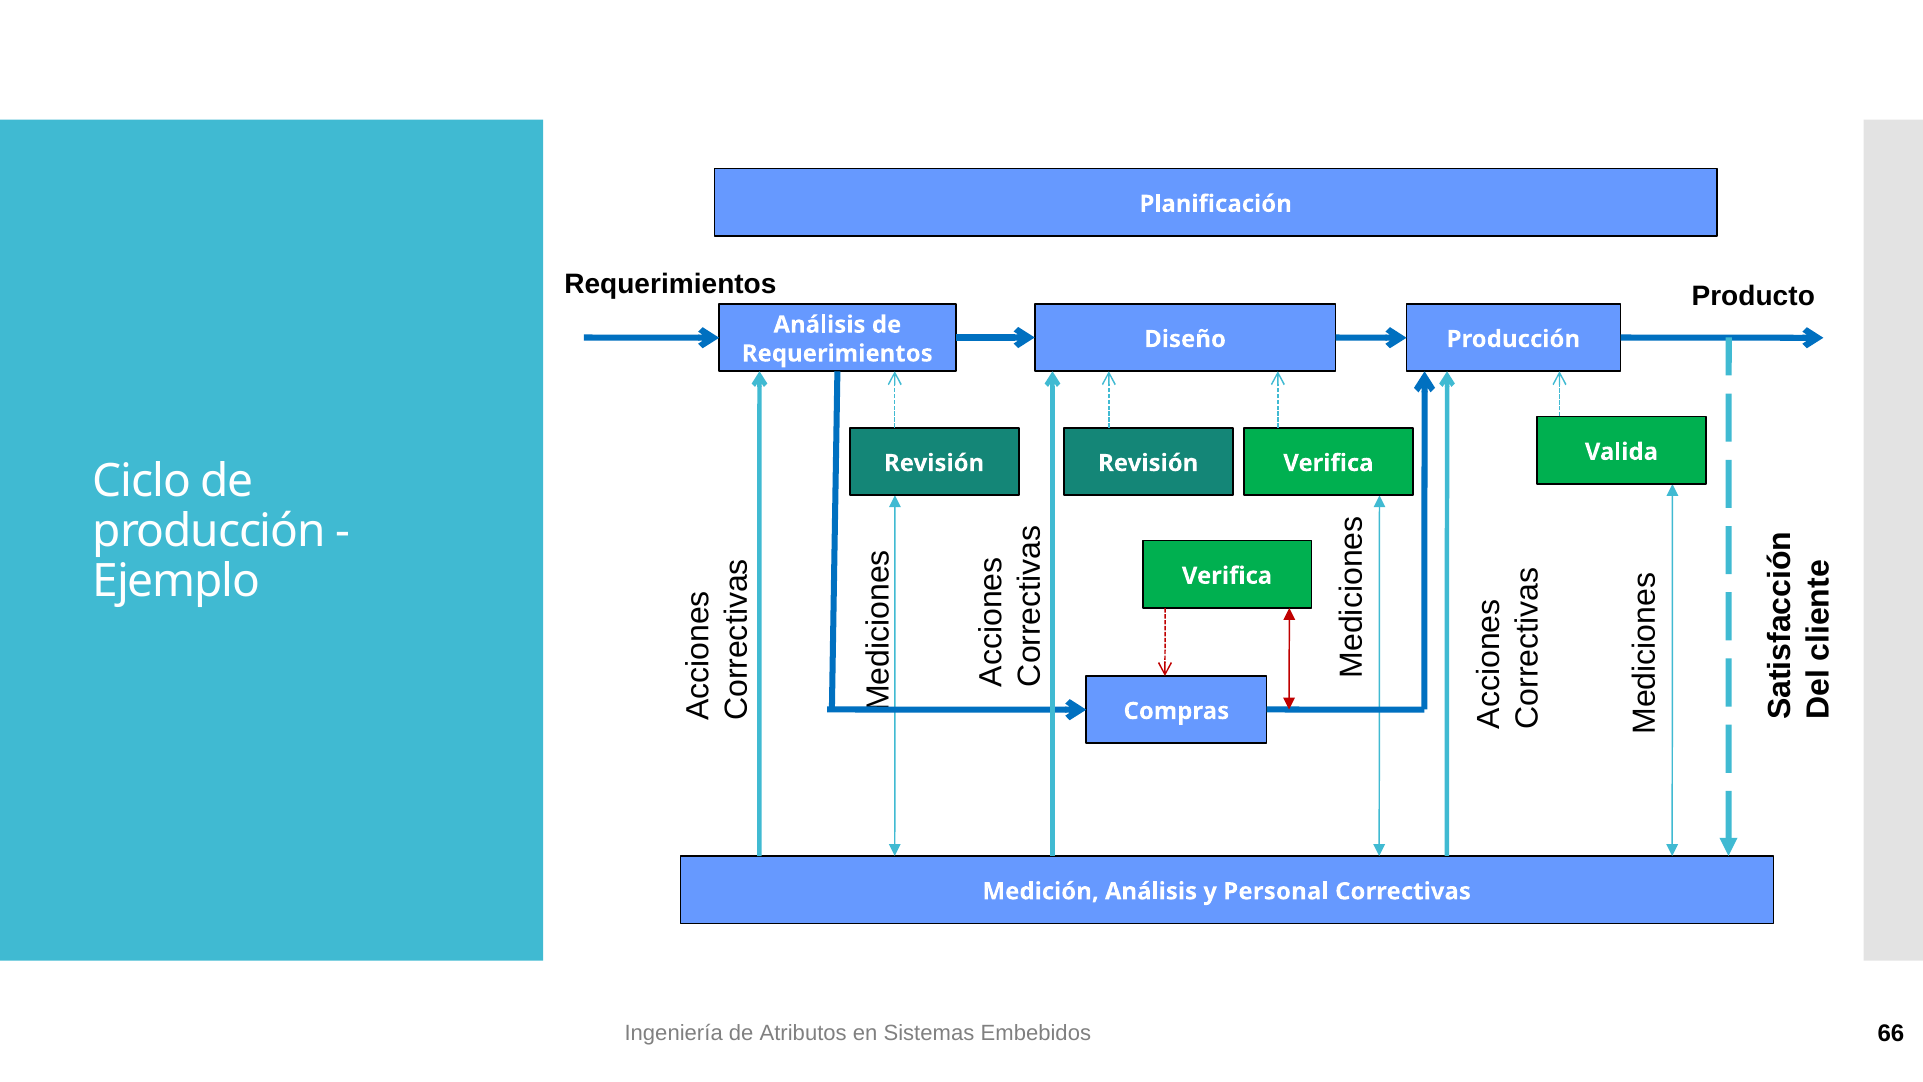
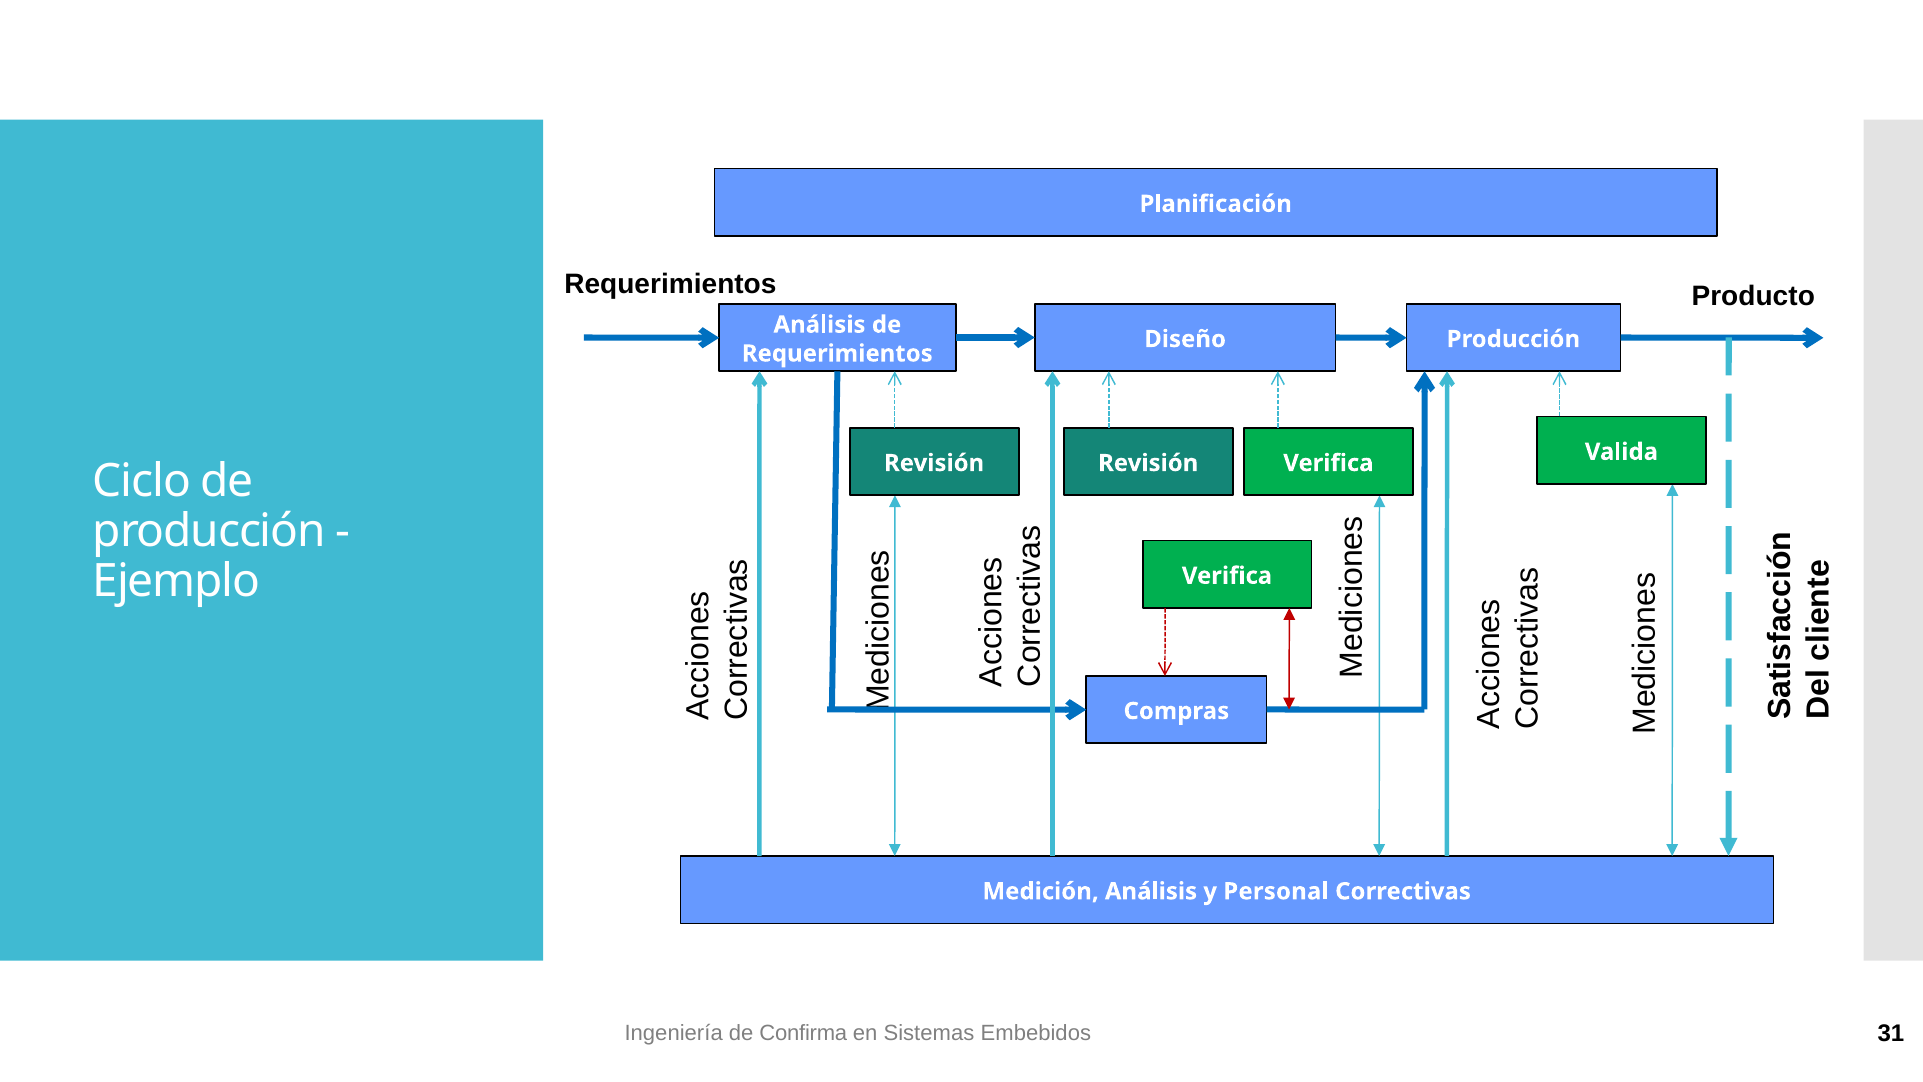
Atributos: Atributos -> Confirma
66: 66 -> 31
